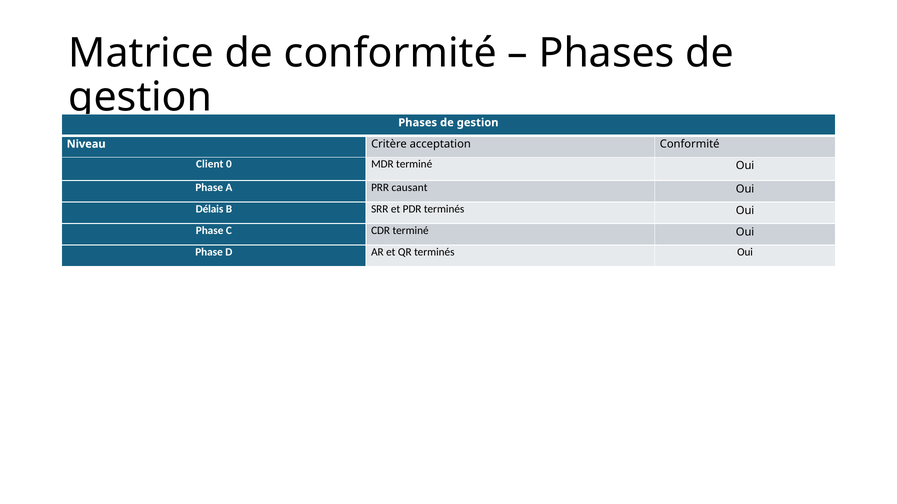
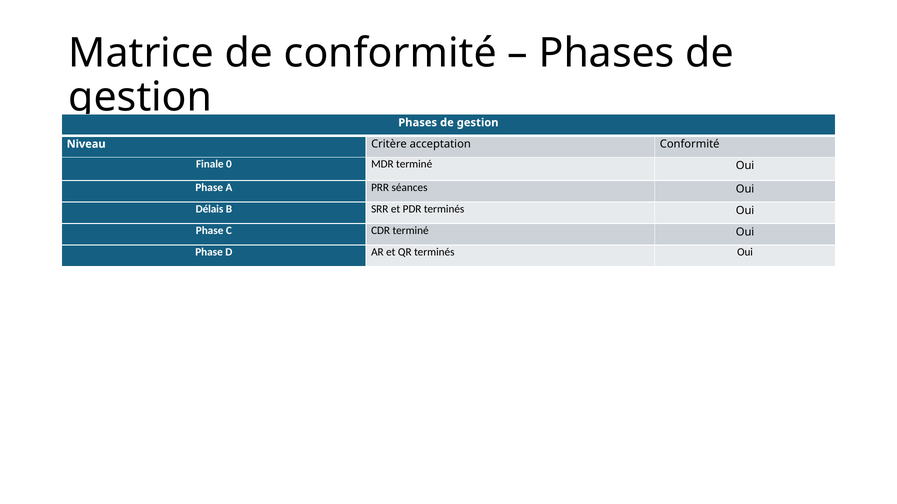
Client: Client -> Finale
causant: causant -> séances
